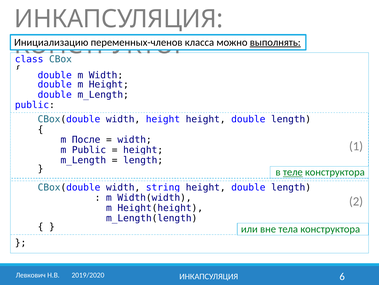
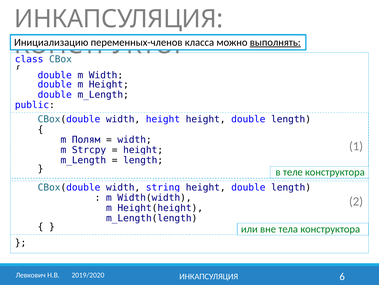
m_После: m_После -> m_Полям
m_Public: m_Public -> m_Strcpy
теле underline: present -> none
